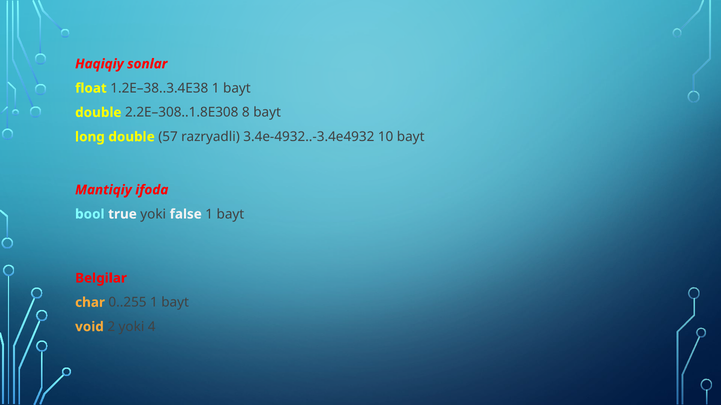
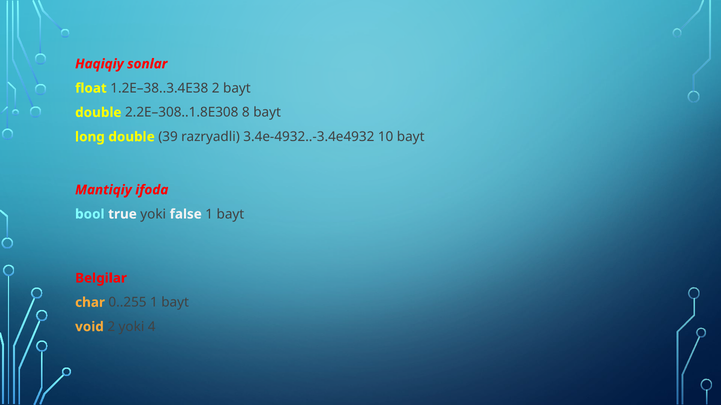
1.2Е–38..3.4Е38 1: 1 -> 2
57: 57 -> 39
